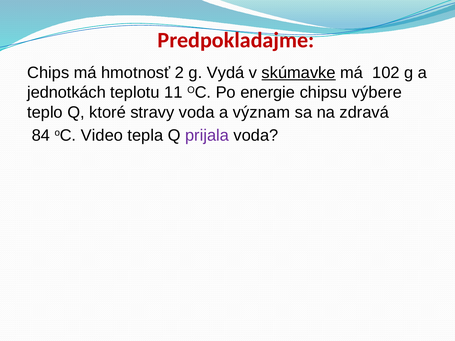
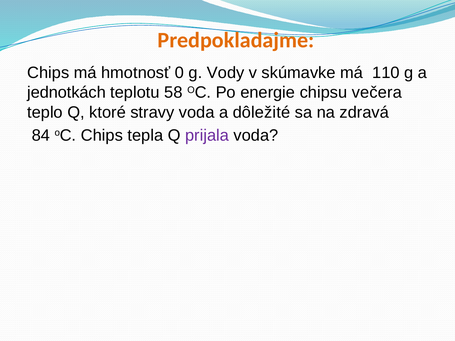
Predpokladajme colour: red -> orange
2: 2 -> 0
Vydá: Vydá -> Vody
skúmavke underline: present -> none
102: 102 -> 110
11: 11 -> 58
výbere: výbere -> večera
význam: význam -> dôležité
oC Video: Video -> Chips
